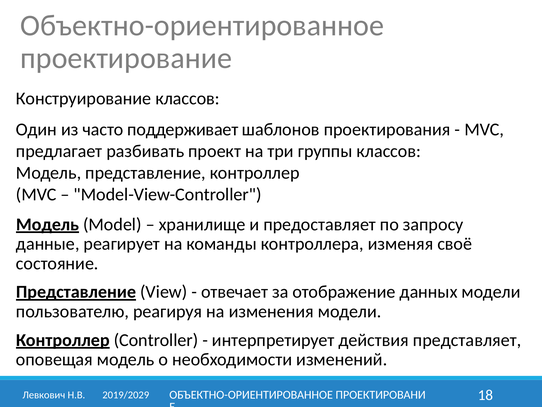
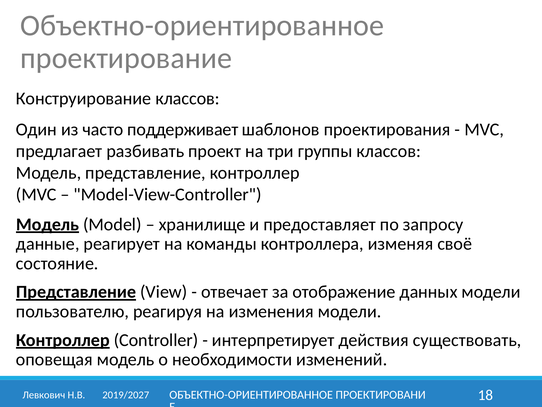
представляет: представляет -> существовать
2019/2029: 2019/2029 -> 2019/2027
